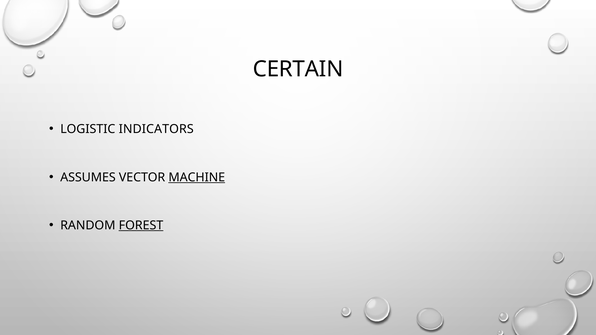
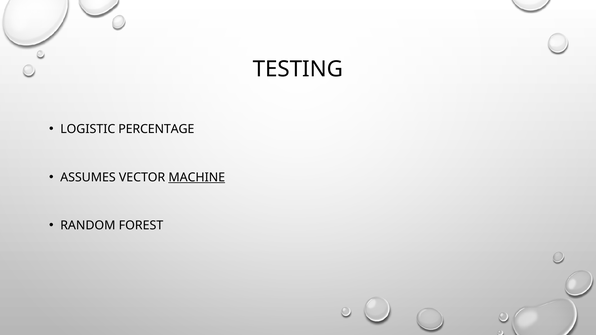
CERTAIN: CERTAIN -> TESTING
INDICATORS: INDICATORS -> PERCENTAGE
FOREST underline: present -> none
